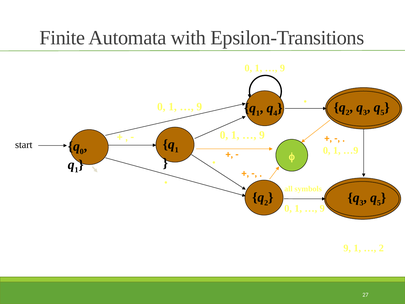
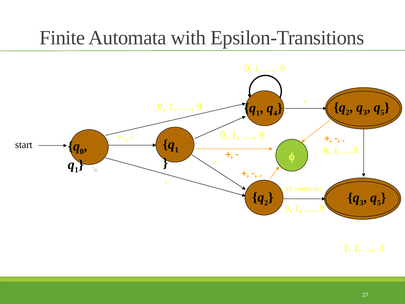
9 at (347, 248): 9 -> 1
2 at (381, 248): 2 -> 3
